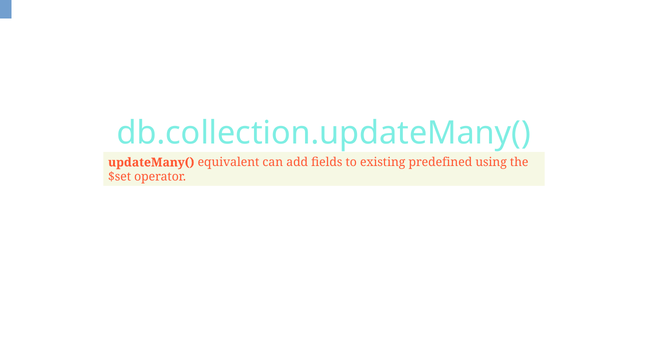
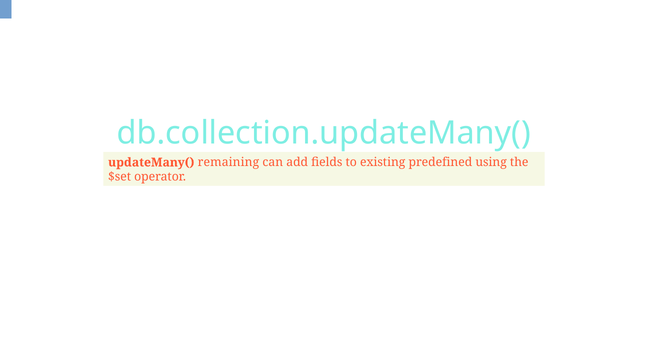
equivalent: equivalent -> remaining
